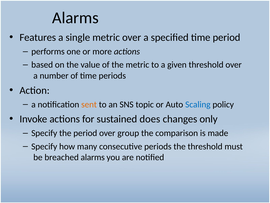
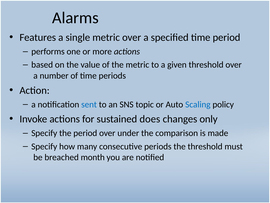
sent colour: orange -> blue
group: group -> under
breached alarms: alarms -> month
